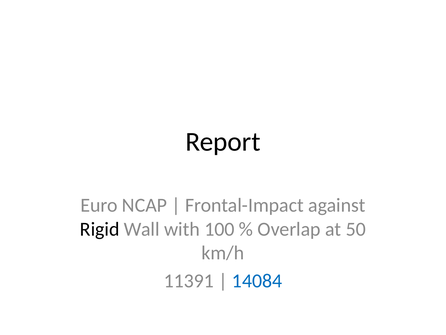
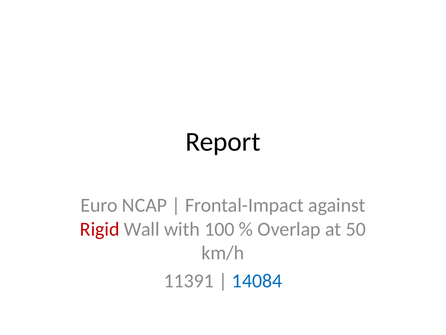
Rigid colour: black -> red
